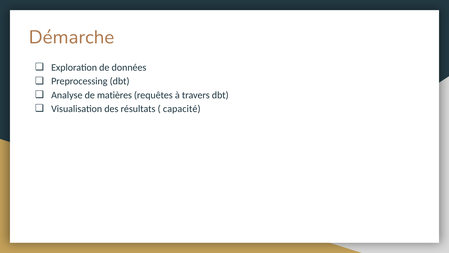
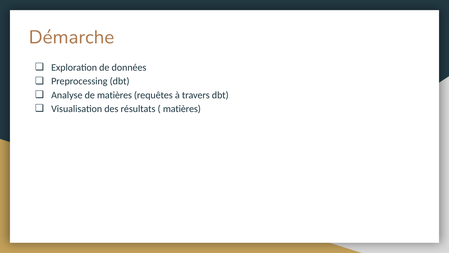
capacité at (182, 109): capacité -> matières
